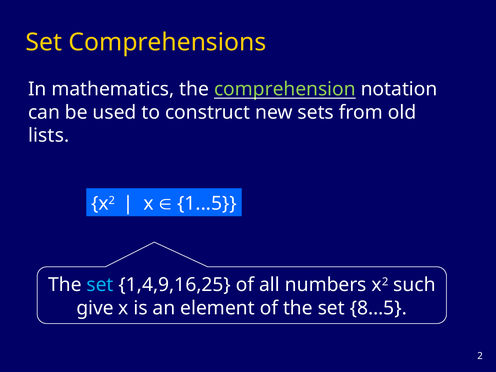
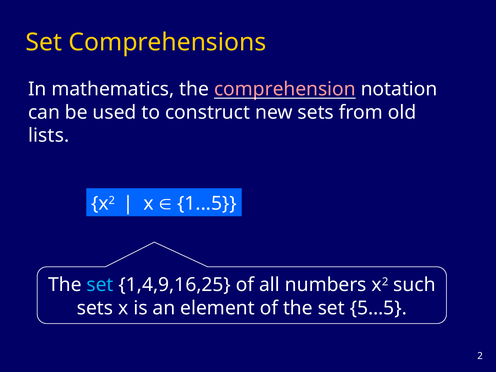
comprehension colour: light green -> pink
give at (95, 308): give -> sets
8…5: 8…5 -> 5…5
